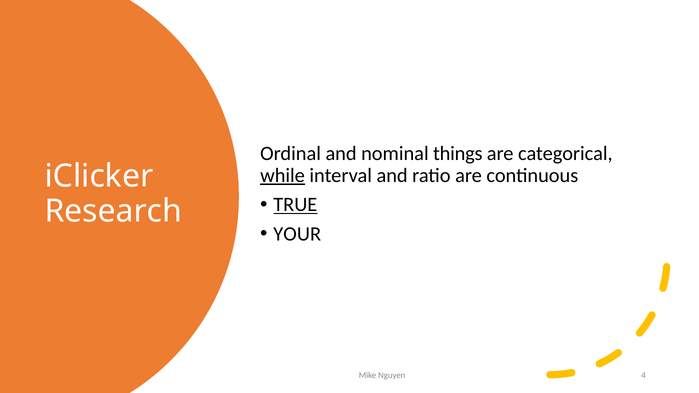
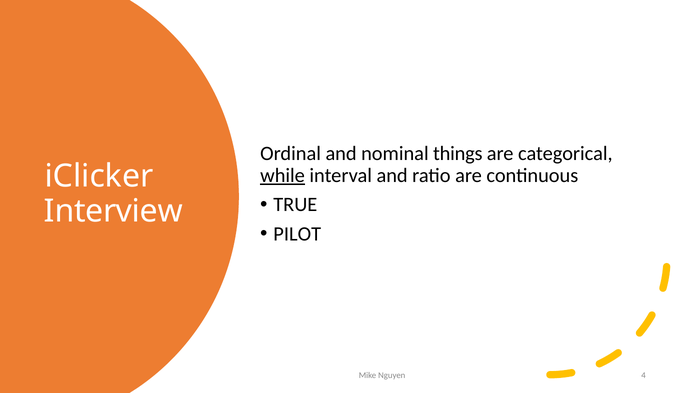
TRUE underline: present -> none
Research: Research -> Interview
YOUR: YOUR -> PILOT
